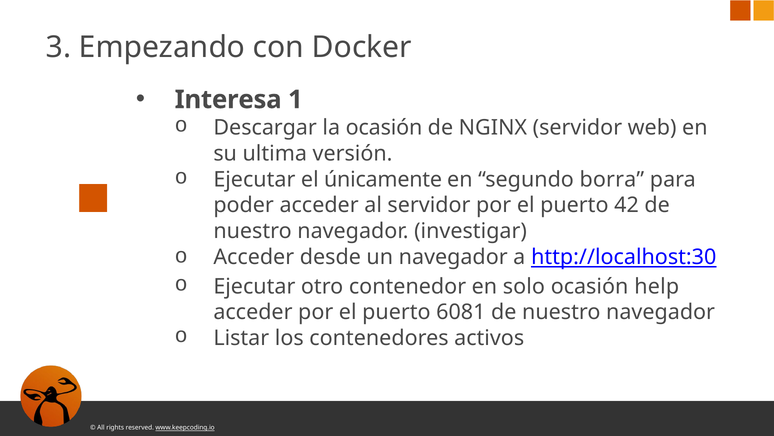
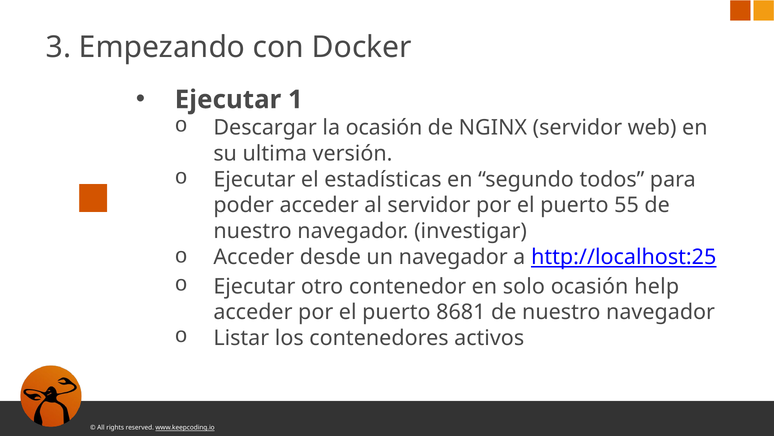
Interesa at (228, 99): Interesa -> Ejecutar
únicamente: únicamente -> estadísticas
borra: borra -> todos
42: 42 -> 55
http://localhost:30: http://localhost:30 -> http://localhost:25
6081: 6081 -> 8681
